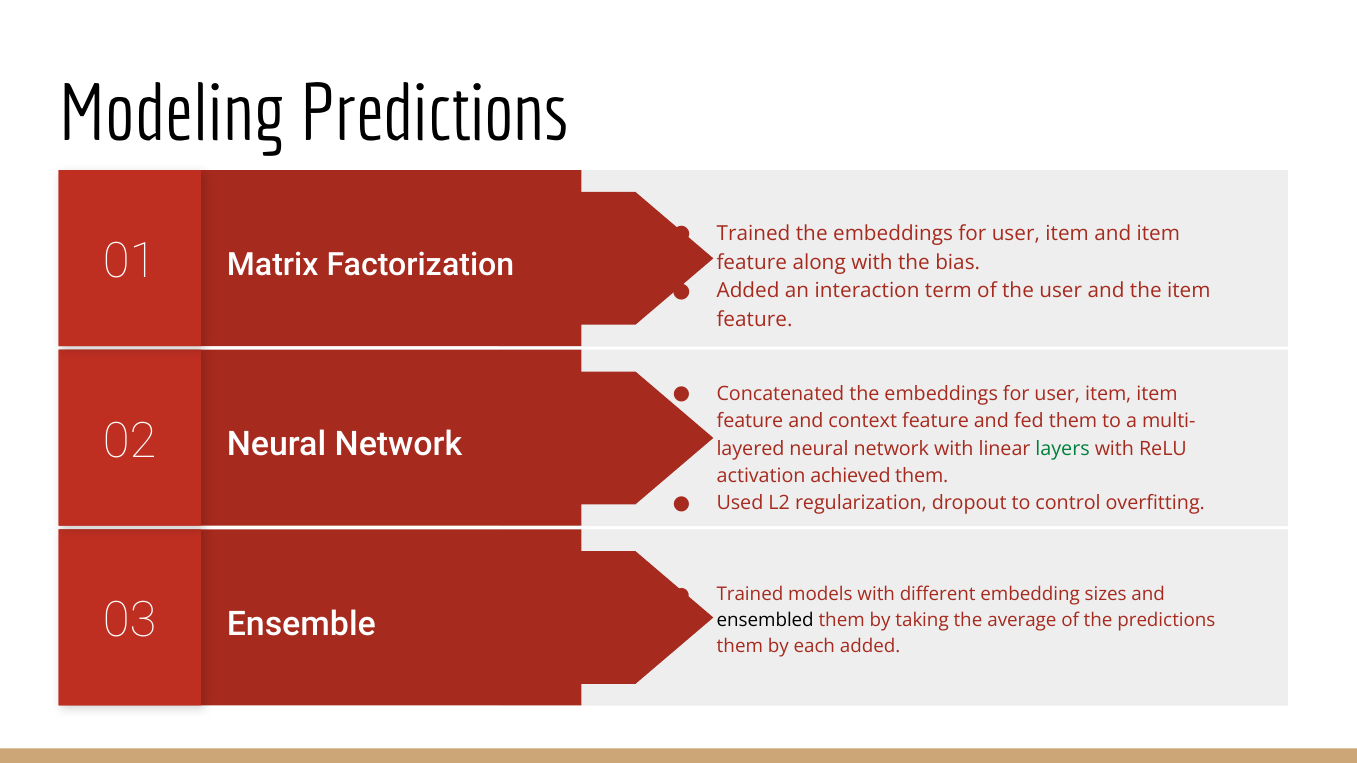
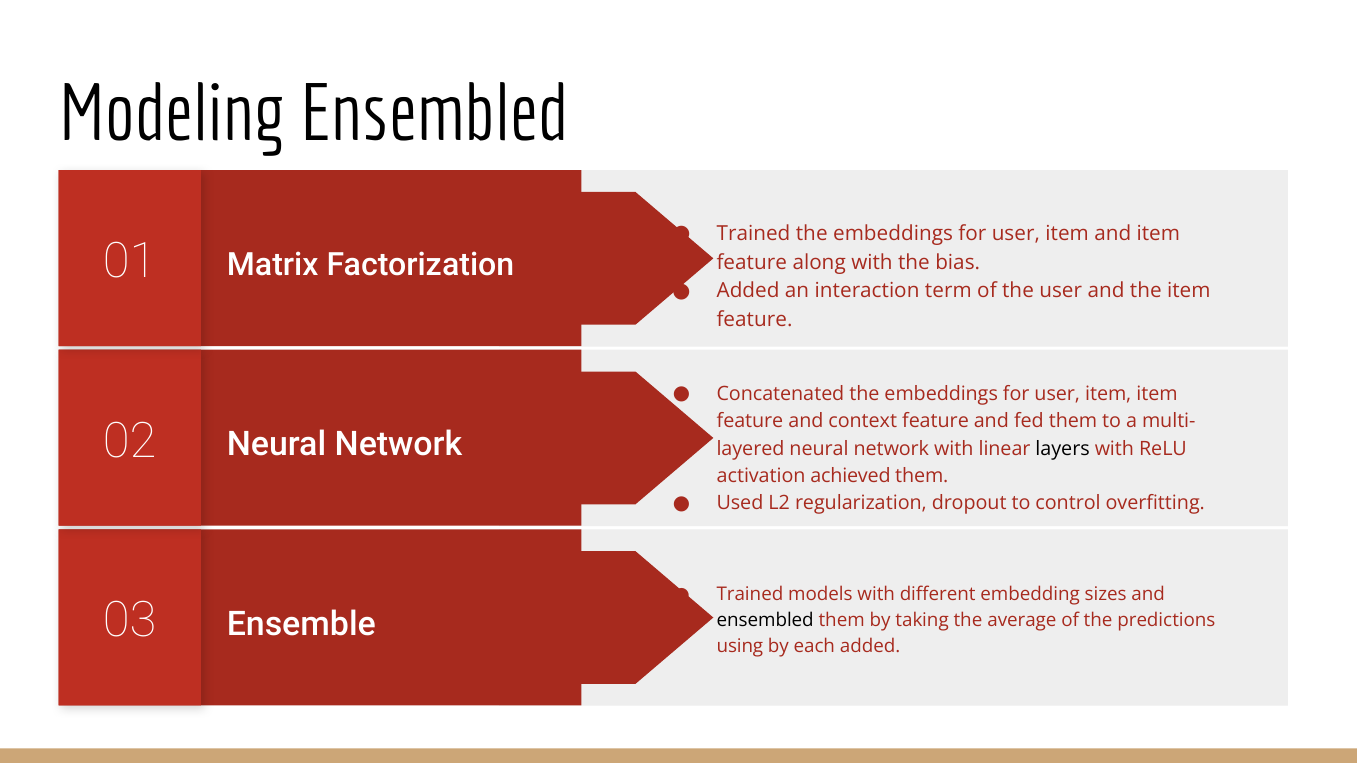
Modeling Predictions: Predictions -> Ensembled
layers colour: green -> black
them at (740, 647): them -> using
